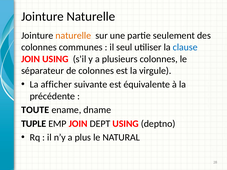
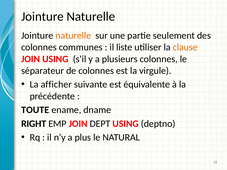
seul: seul -> liste
clause colour: blue -> orange
TUPLE: TUPLE -> RIGHT
